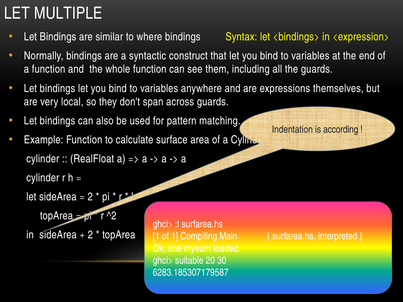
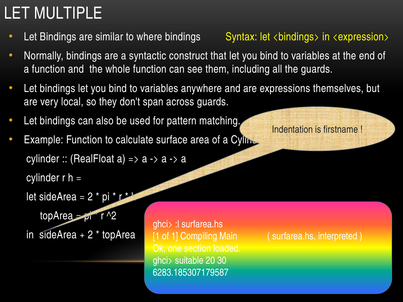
according: according -> firstname
mysum: mysum -> section
